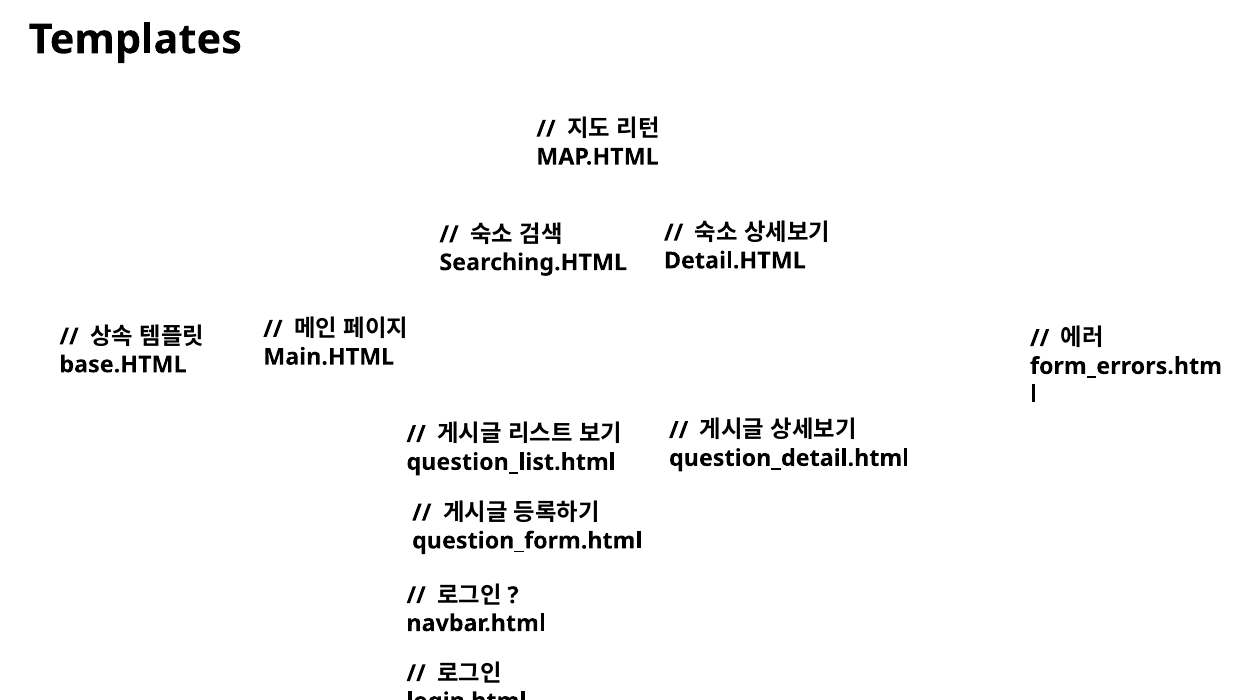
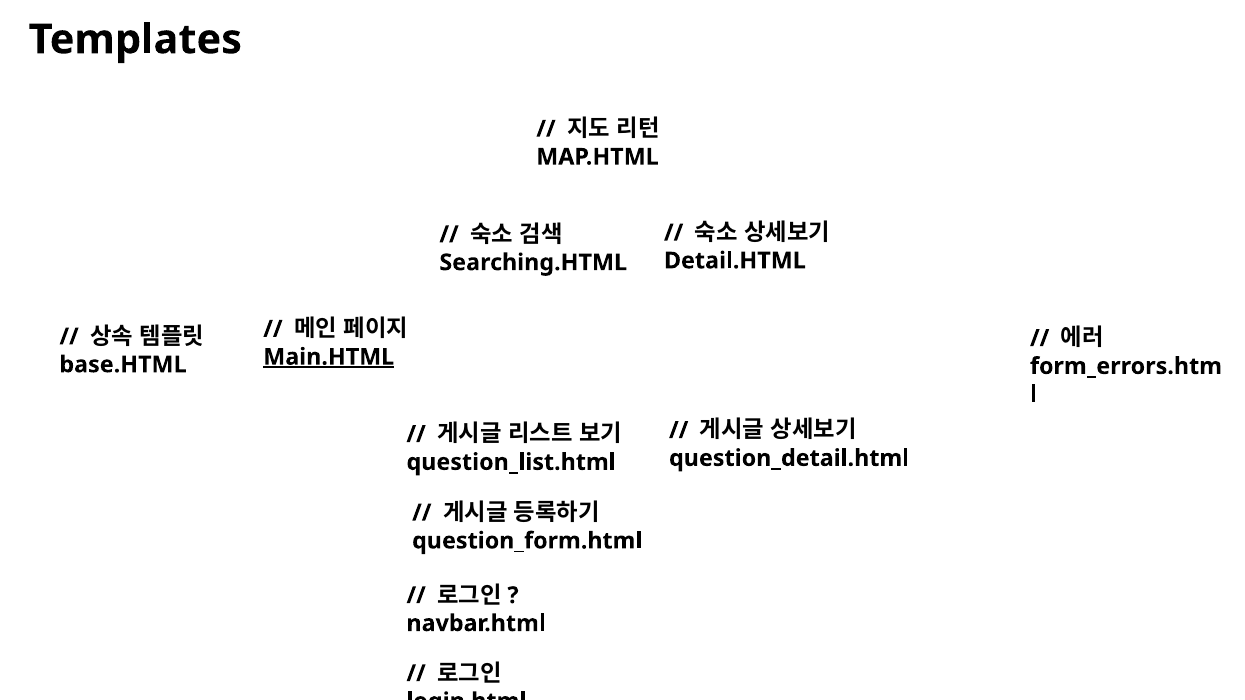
Main.HTML underline: none -> present
